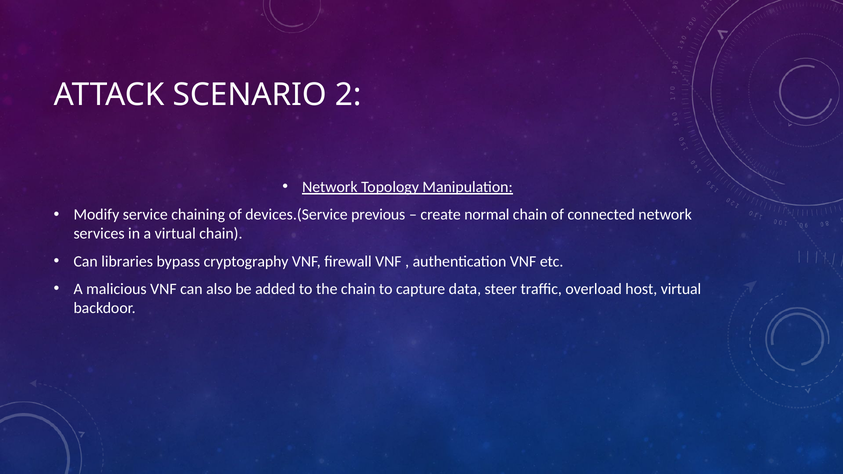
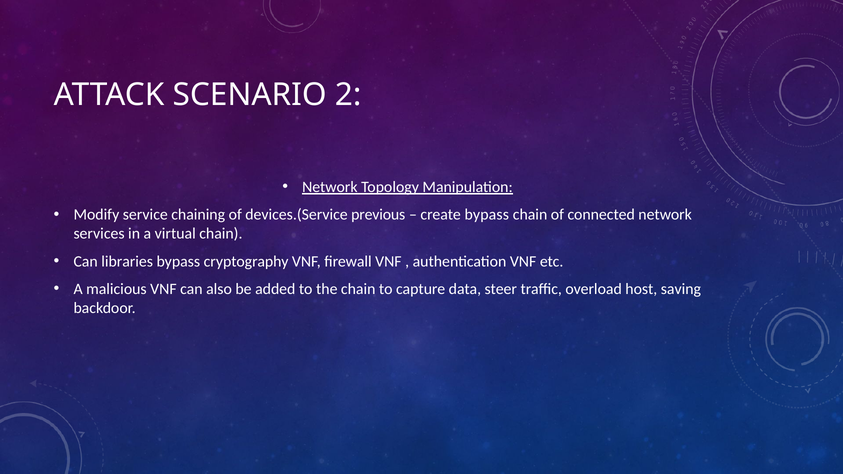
create normal: normal -> bypass
host virtual: virtual -> saving
